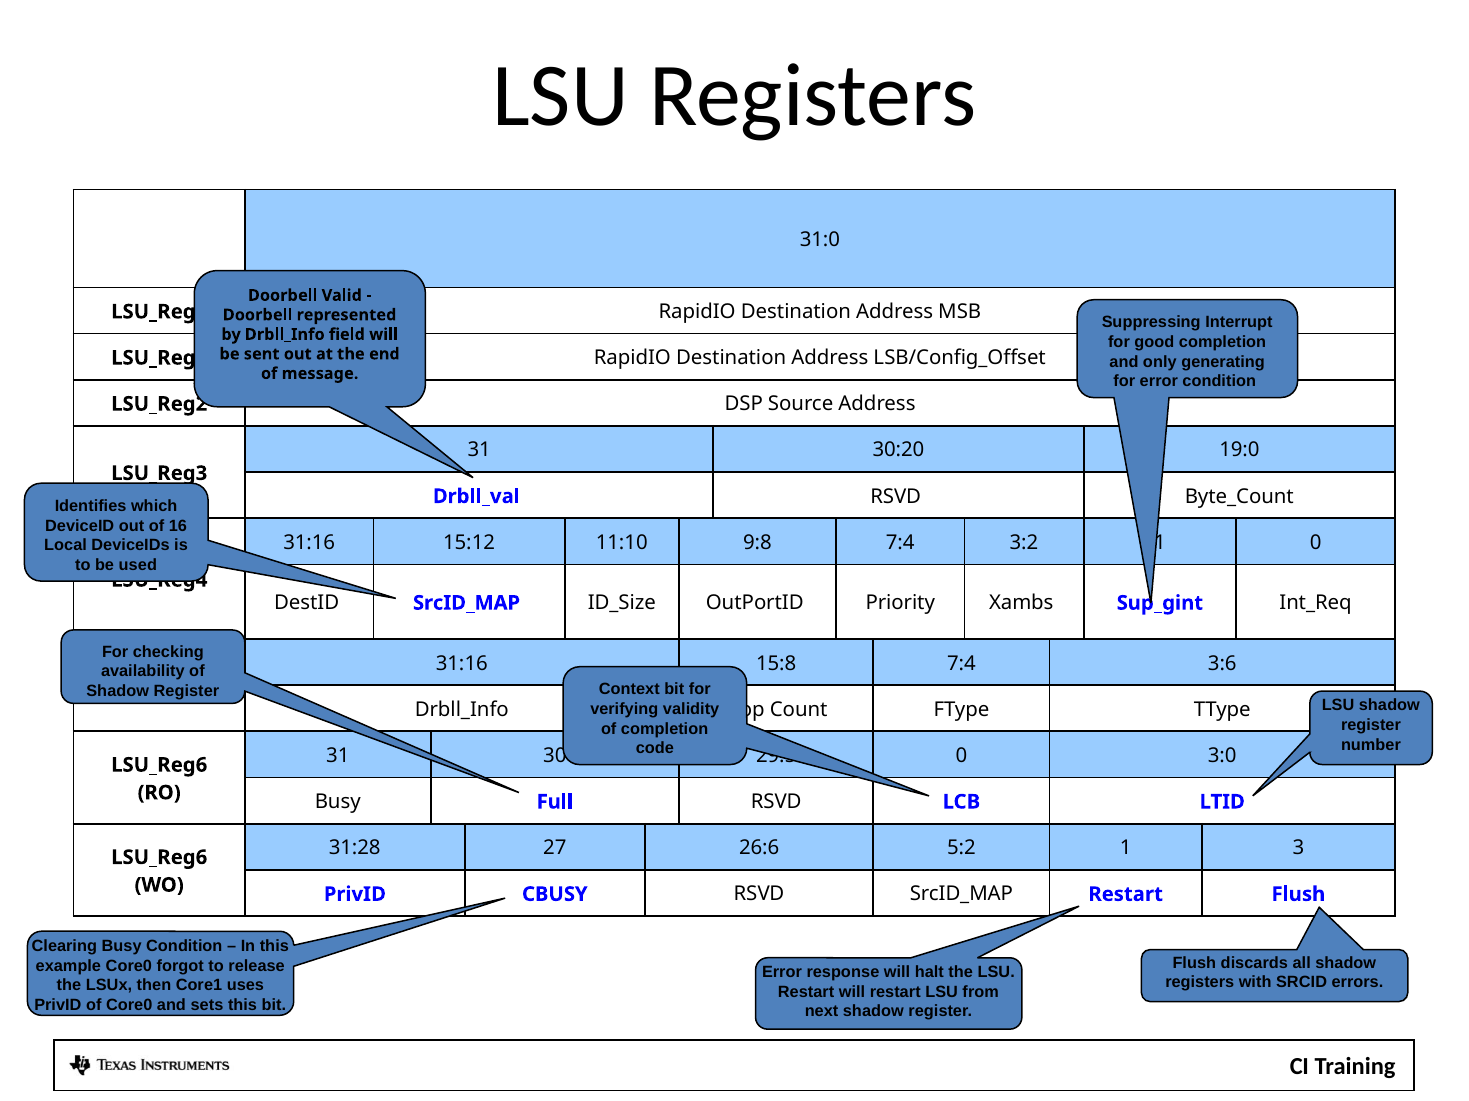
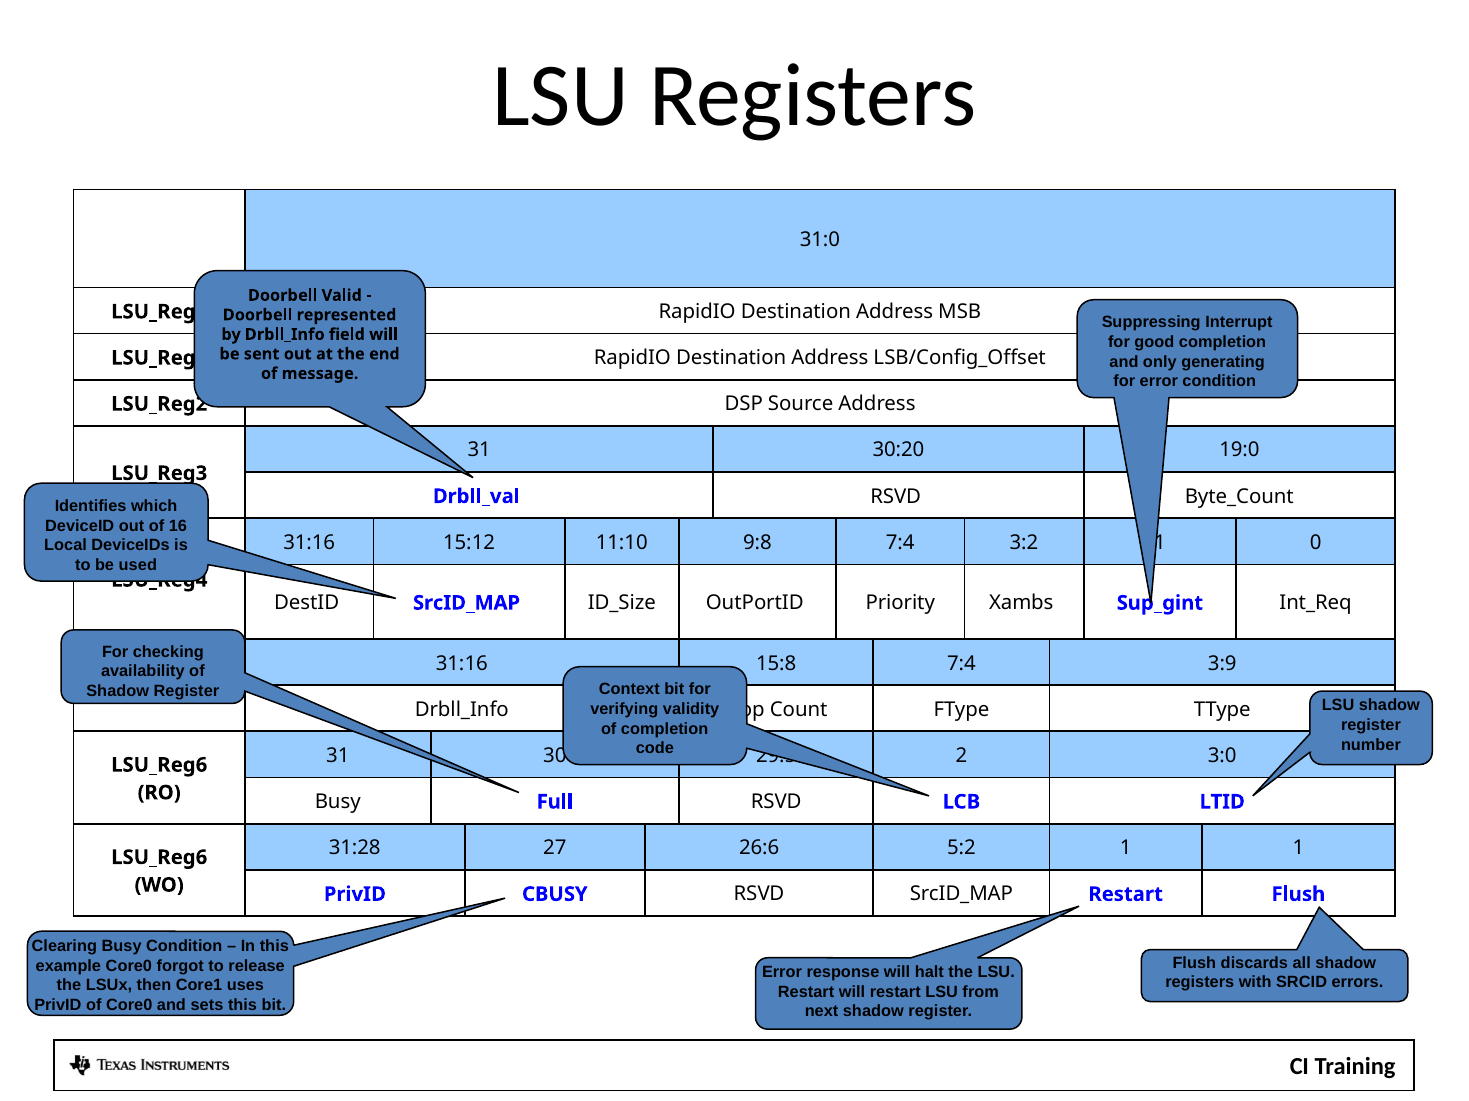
3:6: 3:6 -> 3:9
0 at (962, 756): 0 -> 2
1 3: 3 -> 1
